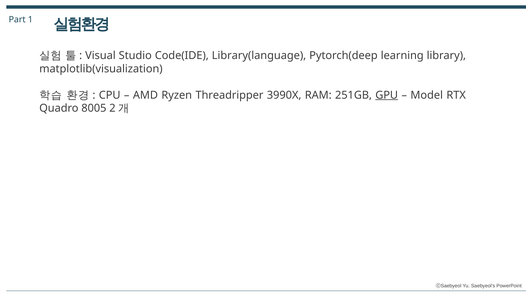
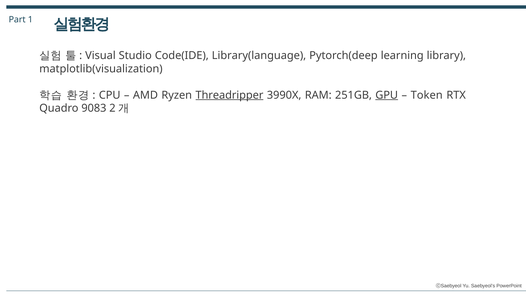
Threadripper underline: none -> present
Model: Model -> Token
8005: 8005 -> 9083
